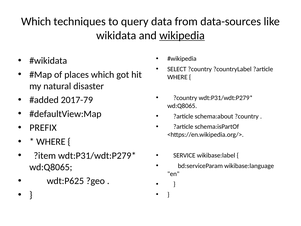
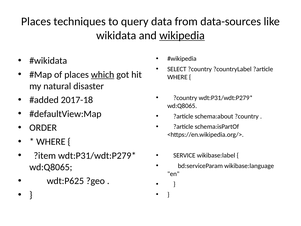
Which at (36, 21): Which -> Places
which at (103, 74) underline: none -> present
2017-79: 2017-79 -> 2017-18
PREFIX: PREFIX -> ORDER
